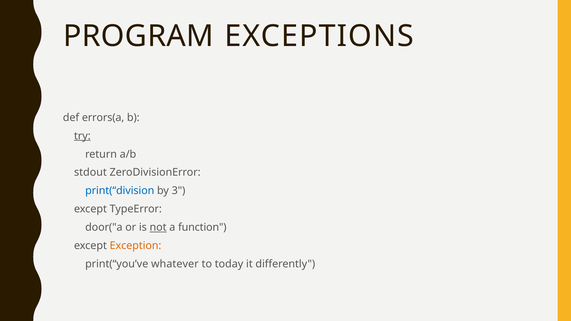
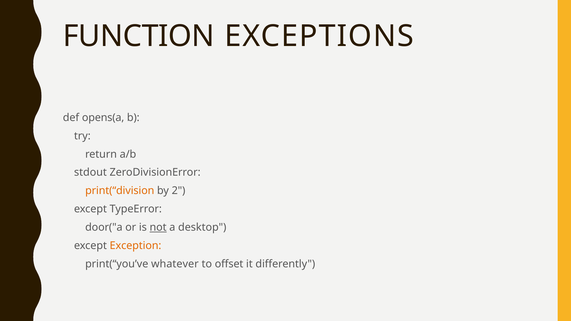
PROGRAM: PROGRAM -> FUNCTION
errors(a: errors(a -> opens(a
try underline: present -> none
print(“division colour: blue -> orange
3: 3 -> 2
function: function -> desktop
today: today -> offset
